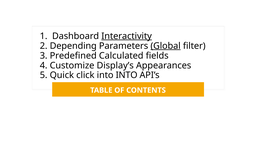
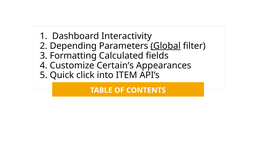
Interactivity underline: present -> none
Predefined: Predefined -> Formatting
Display’s: Display’s -> Certain’s
into INTO: INTO -> ITEM
